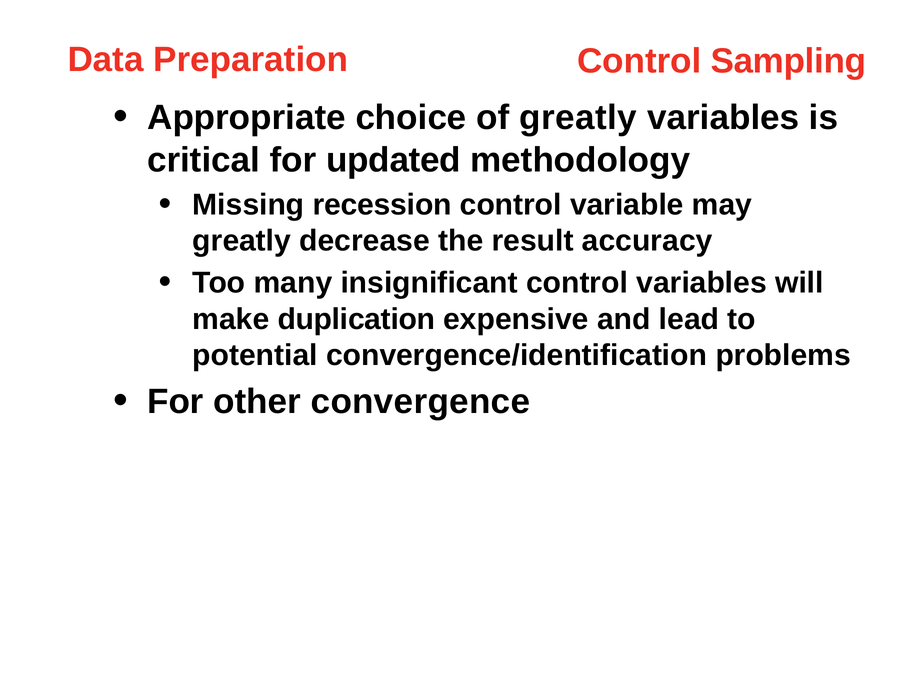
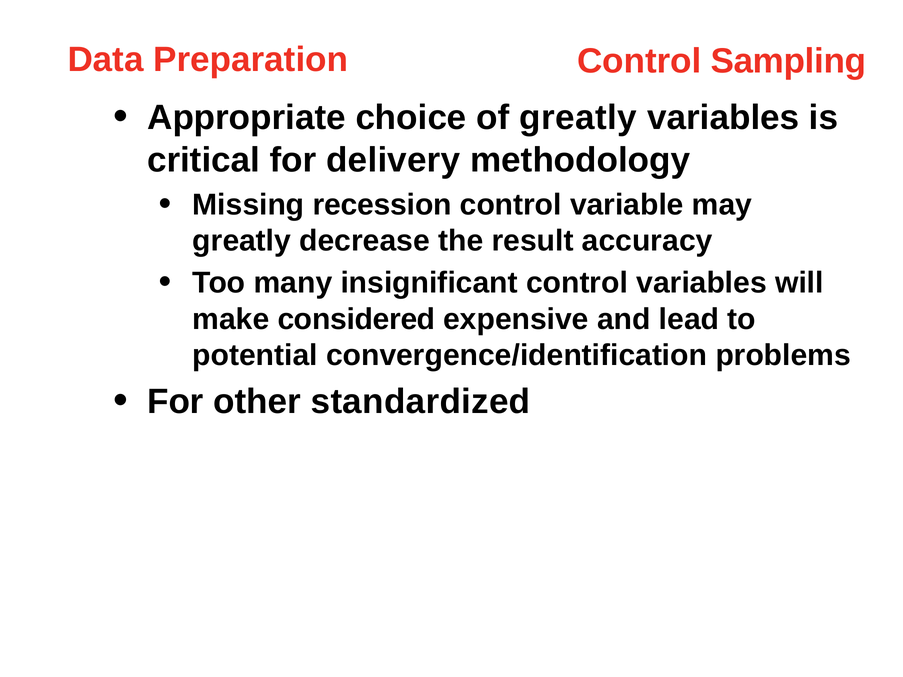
updated: updated -> delivery
duplication: duplication -> considered
convergence: convergence -> standardized
